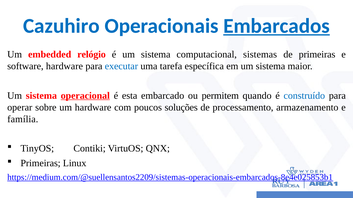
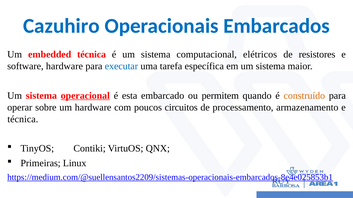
Embarcados underline: present -> none
embedded relógio: relógio -> técnica
sistemas: sistemas -> elétricos
de primeiras: primeiras -> resistores
construído colour: blue -> orange
soluções: soluções -> circuitos
família at (23, 119): família -> técnica
